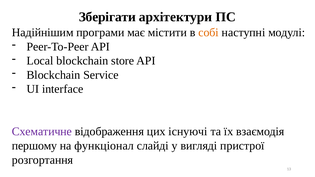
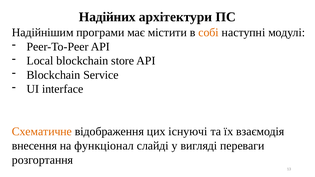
Зберігати: Зберігати -> Надійних
Схематичне colour: purple -> orange
першому: першому -> внесення
пристрої: пристрої -> переваги
